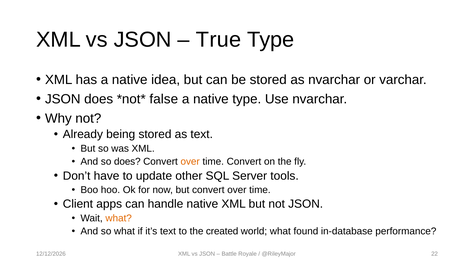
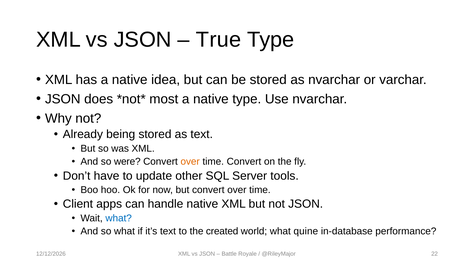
false: false -> most
so does: does -> were
what at (119, 219) colour: orange -> blue
found: found -> quine
